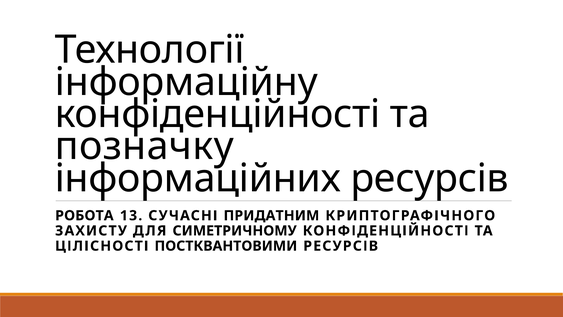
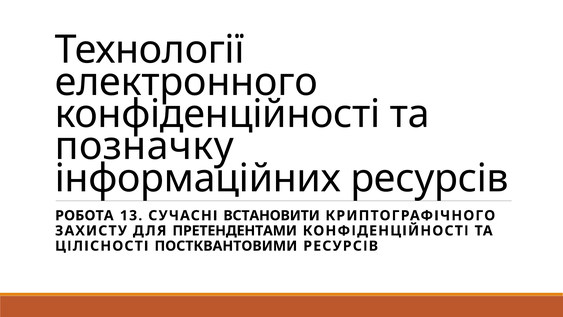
інформаційну: інформаційну -> електронного
ПРИДАТНИМ: ПРИДАТНИМ -> ВСТАНОВИТИ
СИМЕТРИЧНОМУ: СИМЕТРИЧНОМУ -> ПРЕТЕНДЕНТАМИ
